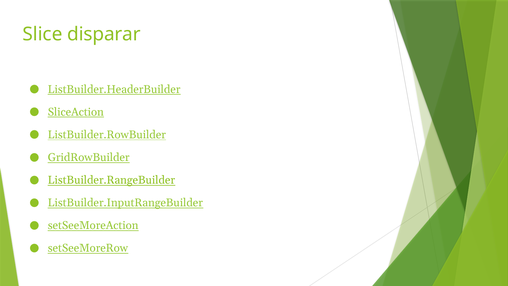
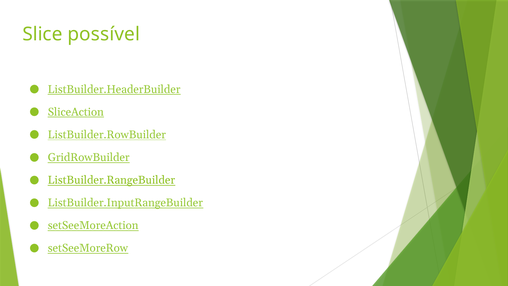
disparar: disparar -> possível
